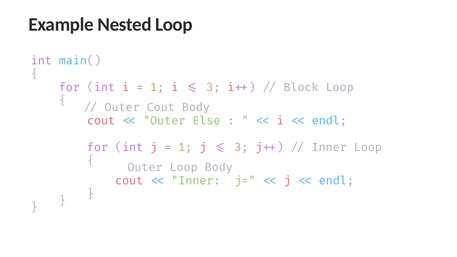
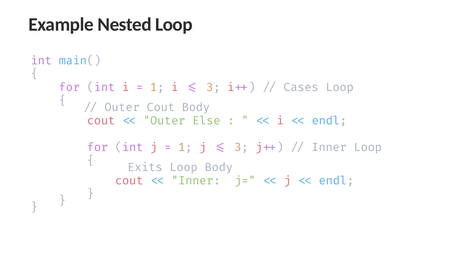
Block: Block -> Cases
//Outer: //Outer -> //Exits
